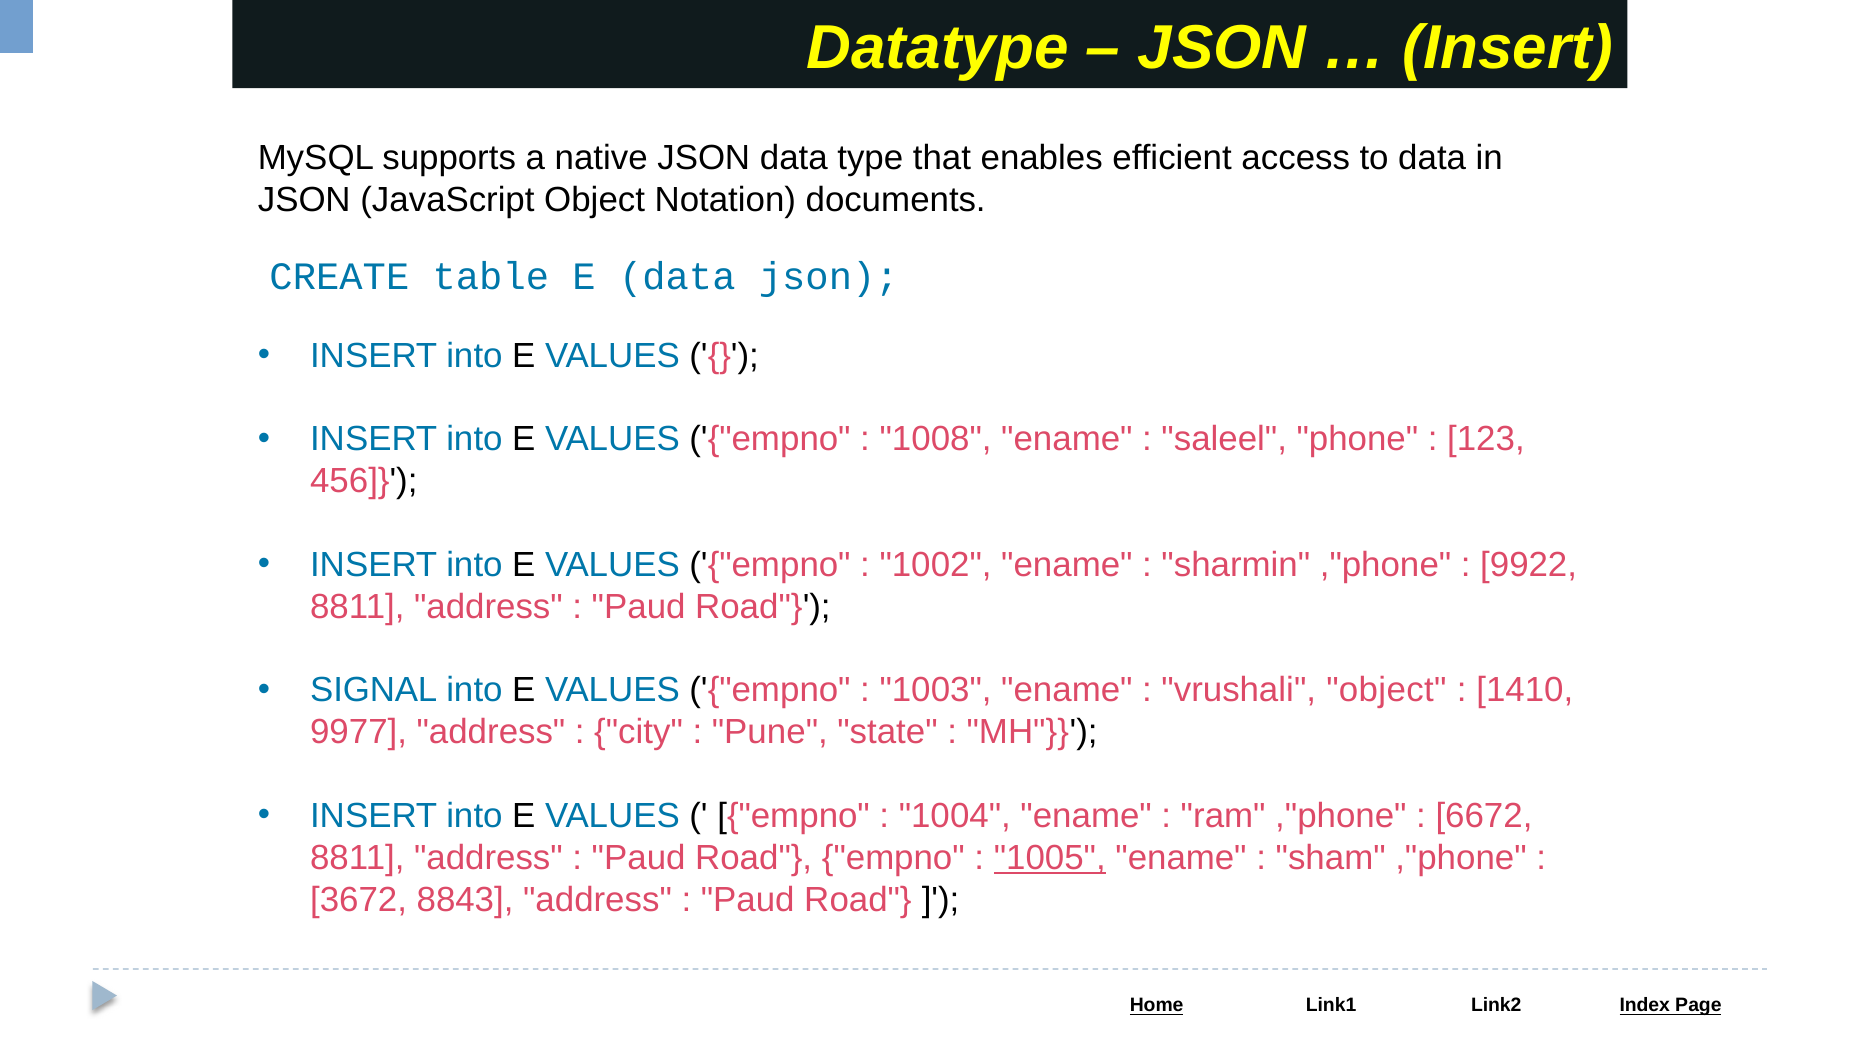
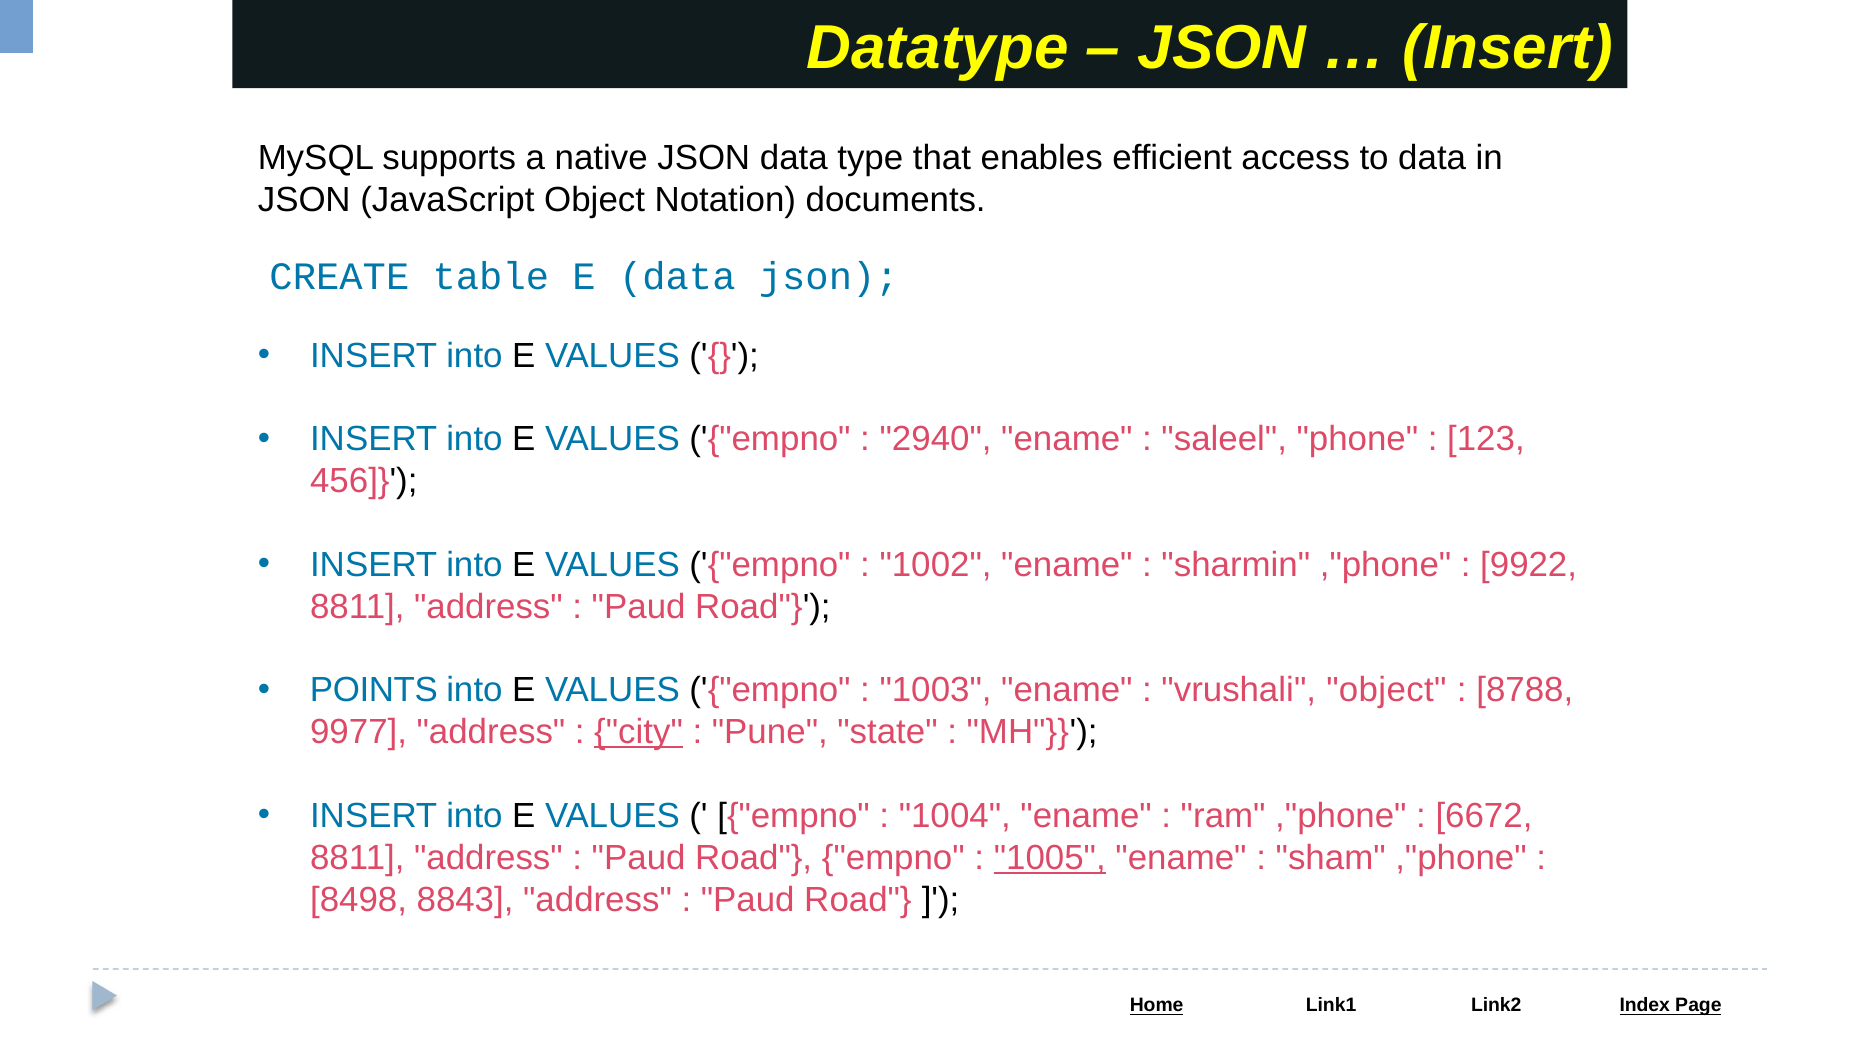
1008: 1008 -> 2940
SIGNAL: SIGNAL -> POINTS
1410: 1410 -> 8788
city underline: none -> present
3672: 3672 -> 8498
